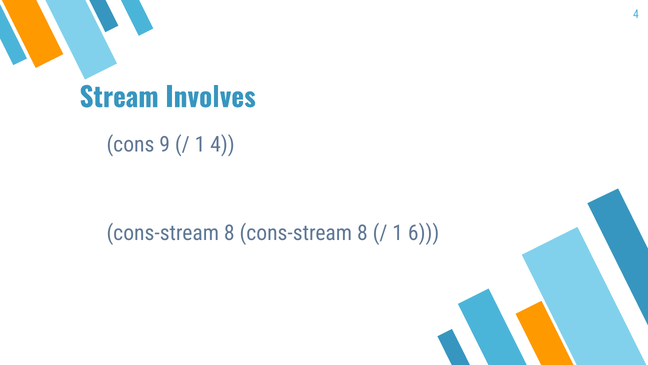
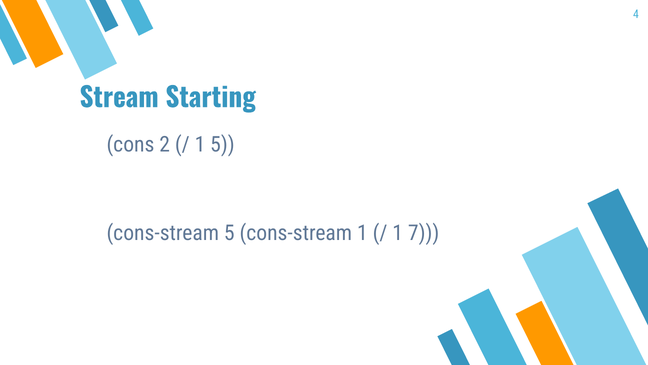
Involves: Involves -> Starting
9: 9 -> 2
1 4: 4 -> 5
8 at (229, 233): 8 -> 5
8 at (362, 233): 8 -> 1
6: 6 -> 7
